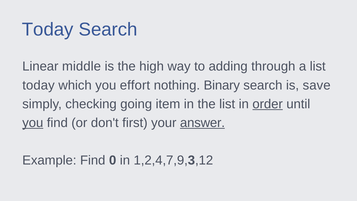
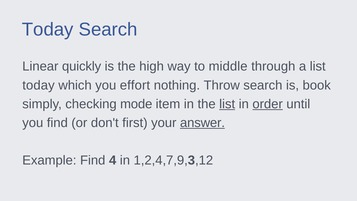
middle: middle -> quickly
adding: adding -> middle
Binary: Binary -> Throw
save: save -> book
going: going -> mode
list at (227, 104) underline: none -> present
you at (33, 123) underline: present -> none
0: 0 -> 4
